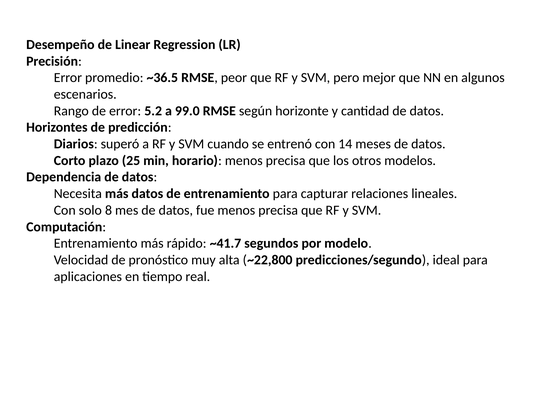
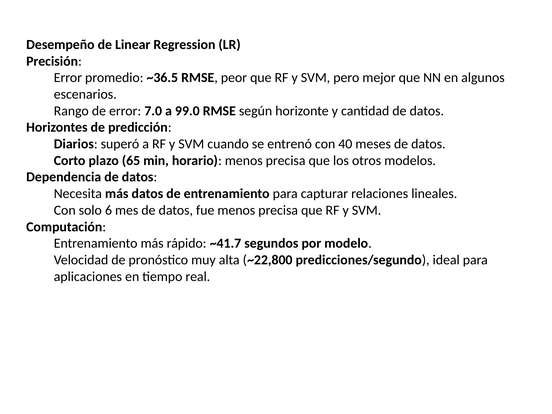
5.2: 5.2 -> 7.0
14: 14 -> 40
25: 25 -> 65
8: 8 -> 6
